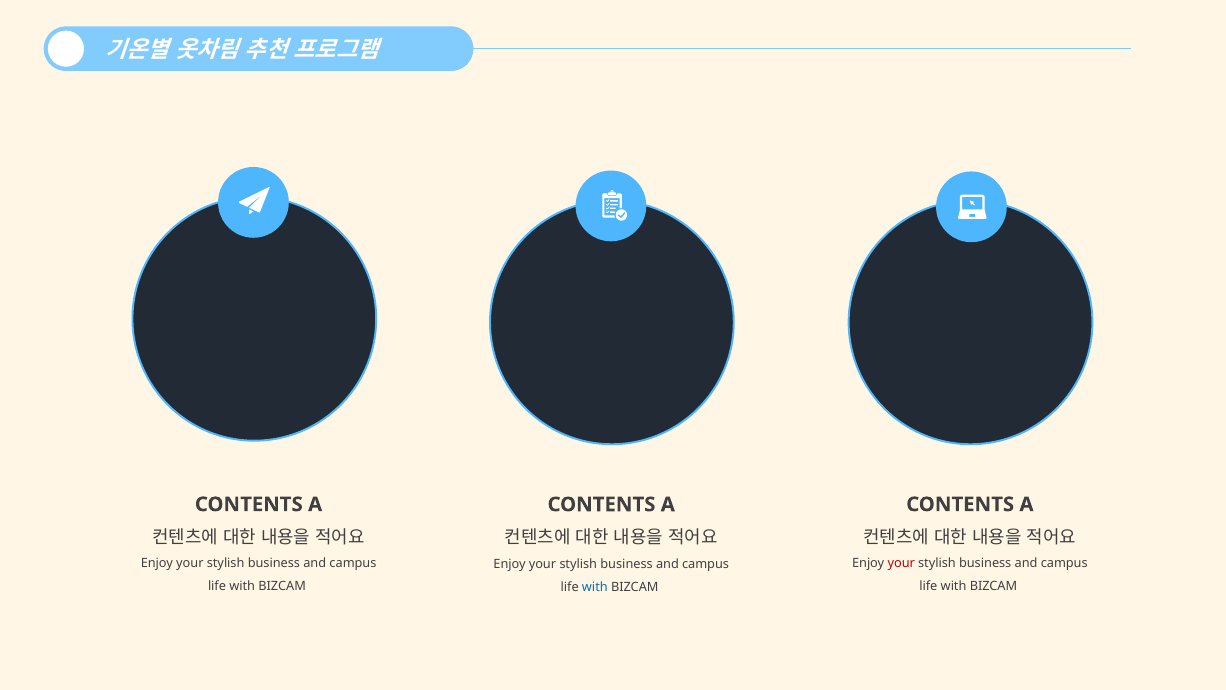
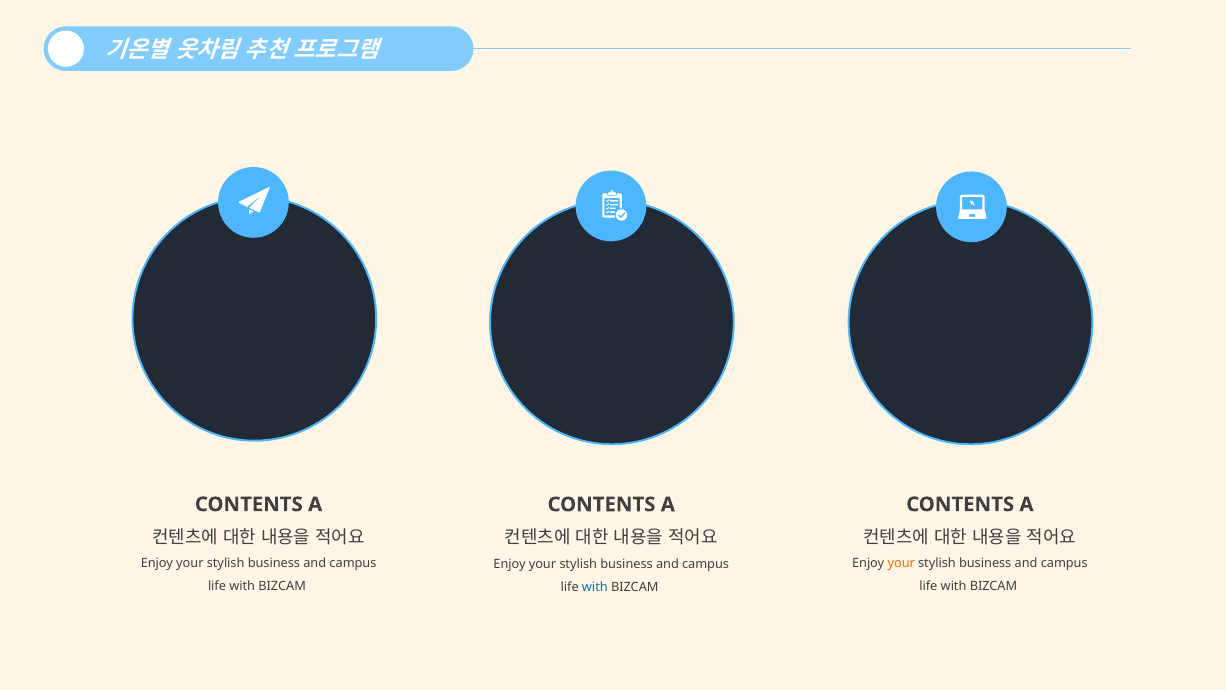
your at (901, 563) colour: red -> orange
